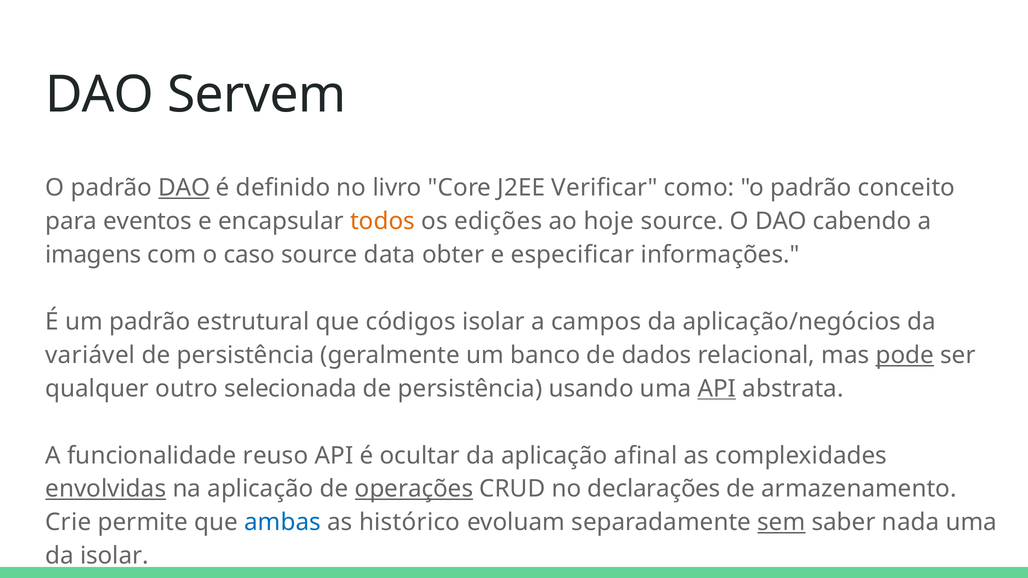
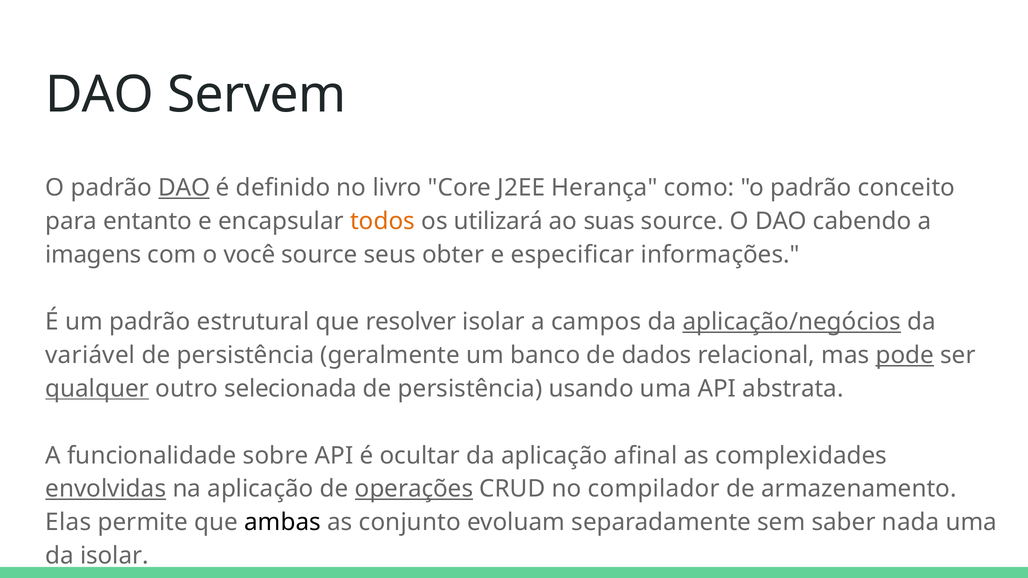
Verificar: Verificar -> Herança
eventos: eventos -> entanto
edições: edições -> utilizará
hoje: hoje -> suas
caso: caso -> você
data: data -> seus
códigos: códigos -> resolver
aplicação/negócios underline: none -> present
qualquer underline: none -> present
API at (717, 389) underline: present -> none
reuso: reuso -> sobre
declarações: declarações -> compilador
Crie: Crie -> Elas
ambas colour: blue -> black
histórico: histórico -> conjunto
sem underline: present -> none
